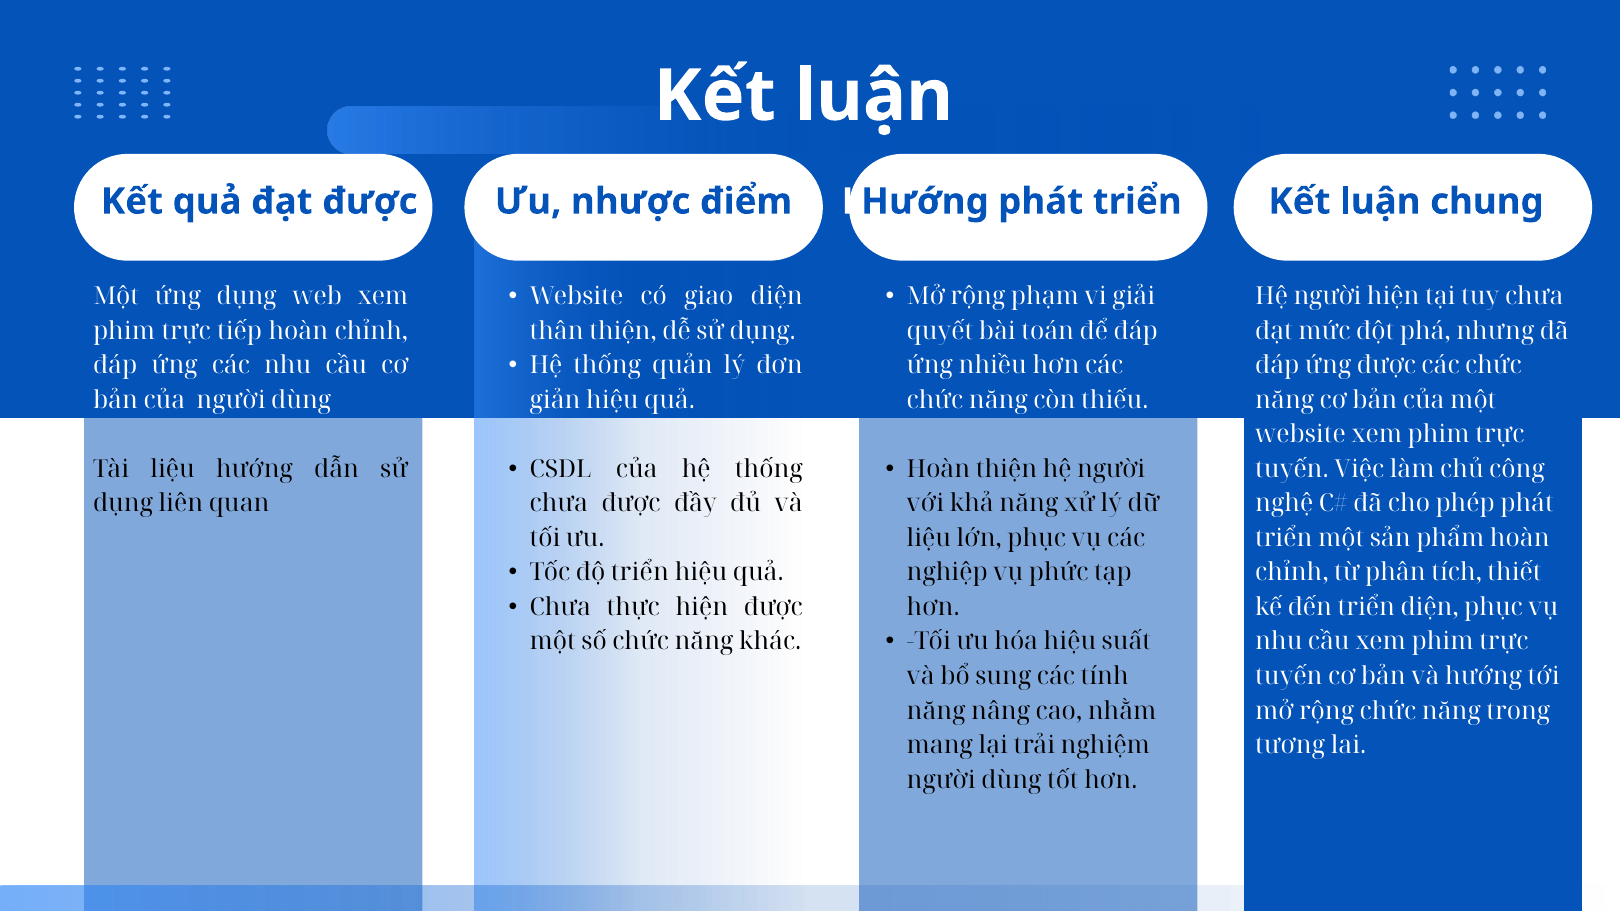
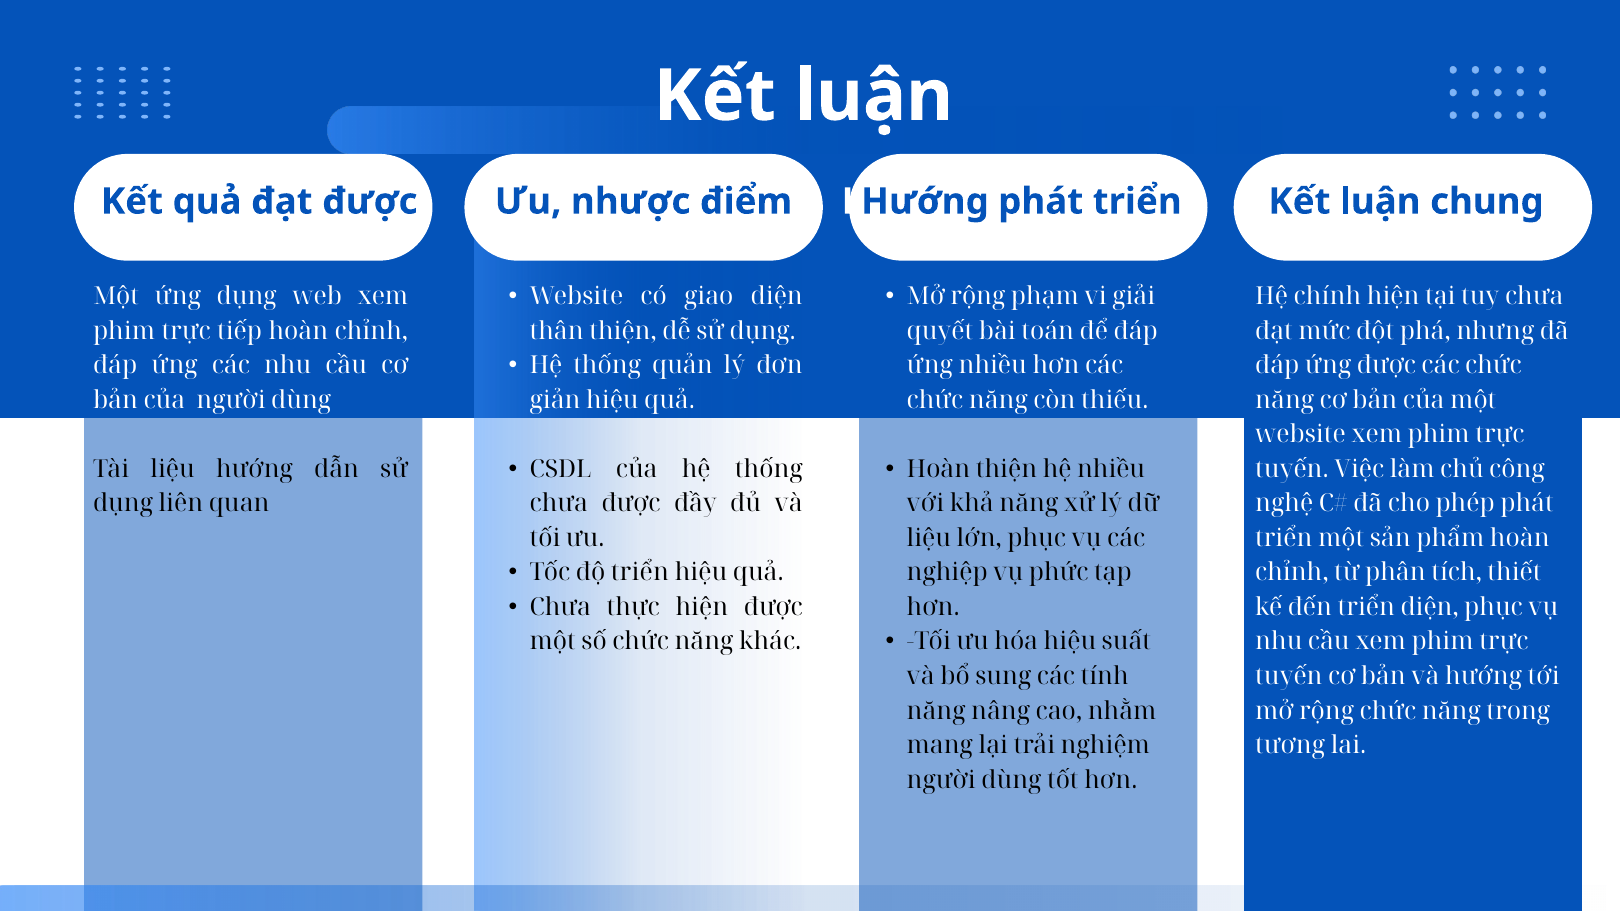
người at (1328, 297): người -> chính
thiện hệ người: người -> nhiều
